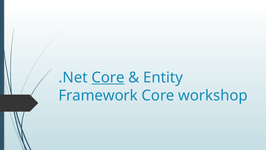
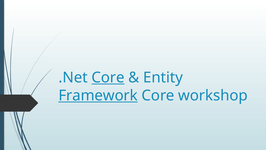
Framework underline: none -> present
